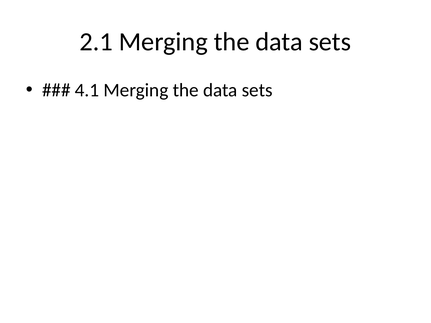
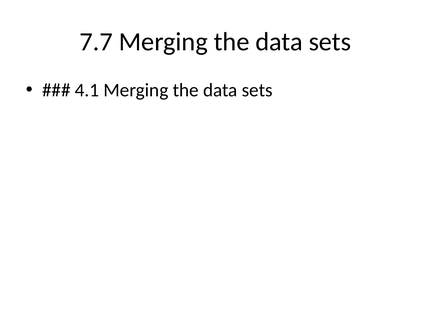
2.1: 2.1 -> 7.7
